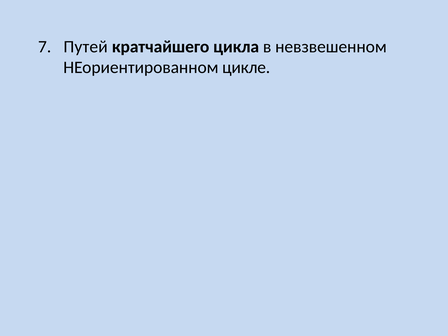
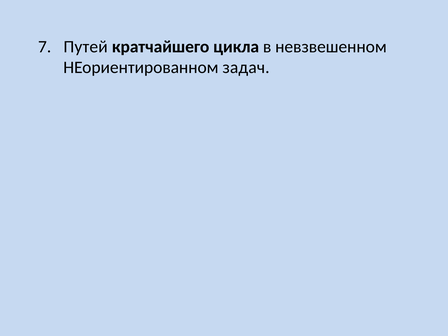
цикле: цикле -> задач
